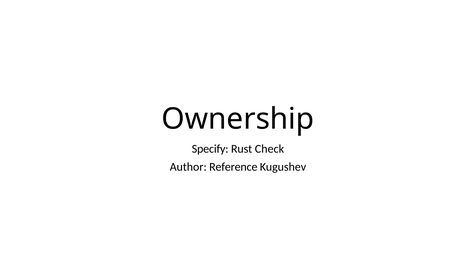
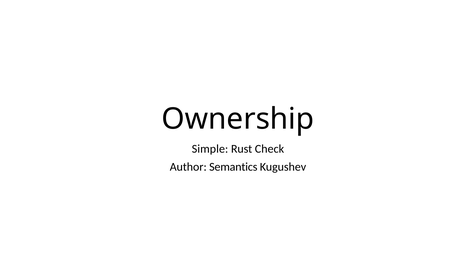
Specify: Specify -> Simple
Reference: Reference -> Semantics
